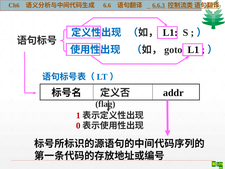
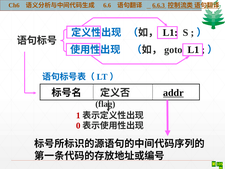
addr underline: none -> present
